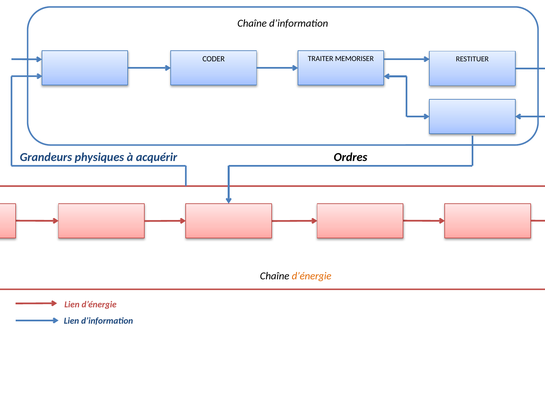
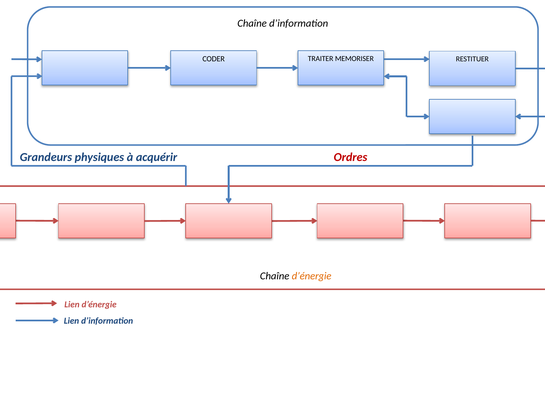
Ordres colour: black -> red
